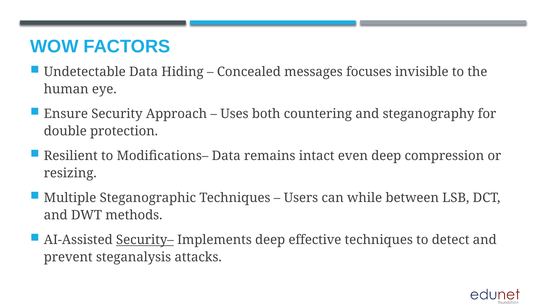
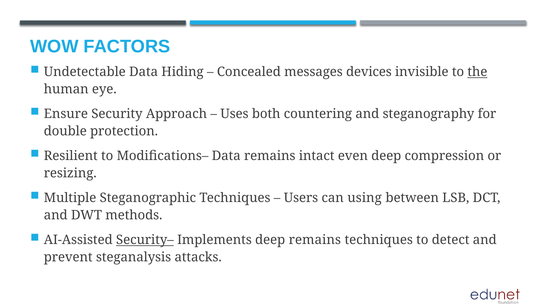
focuses: focuses -> devices
the underline: none -> present
while: while -> using
deep effective: effective -> remains
